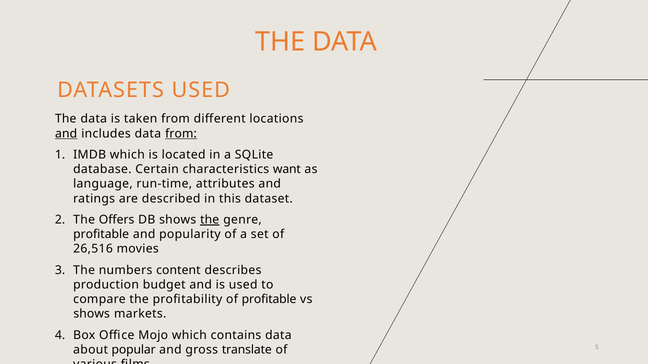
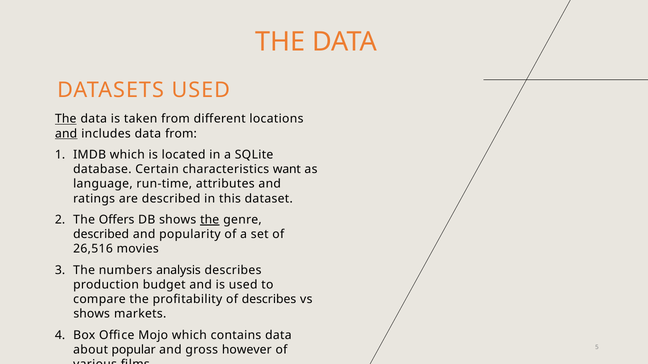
The at (66, 119) underline: none -> present
from at (181, 134) underline: present -> none
profitable at (101, 235): profitable -> described
content: content -> analysis
of profitable: profitable -> describes
translate: translate -> however
